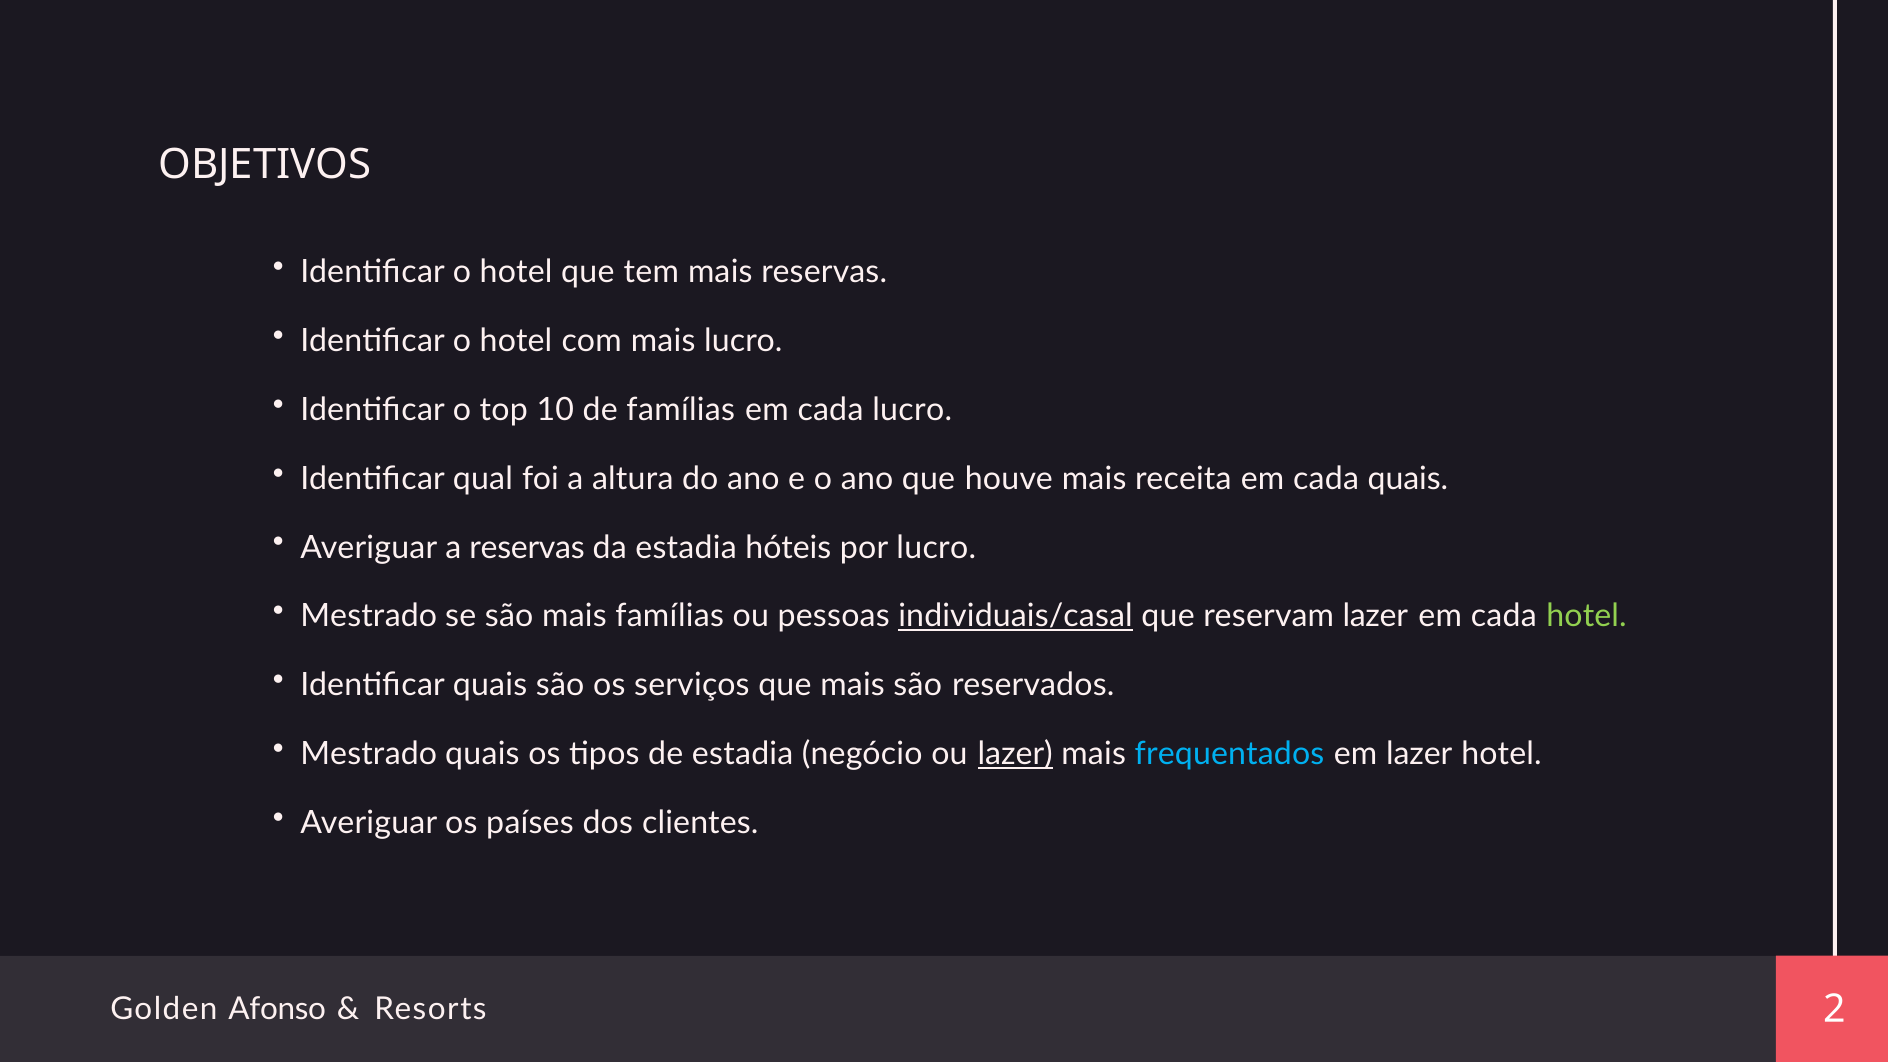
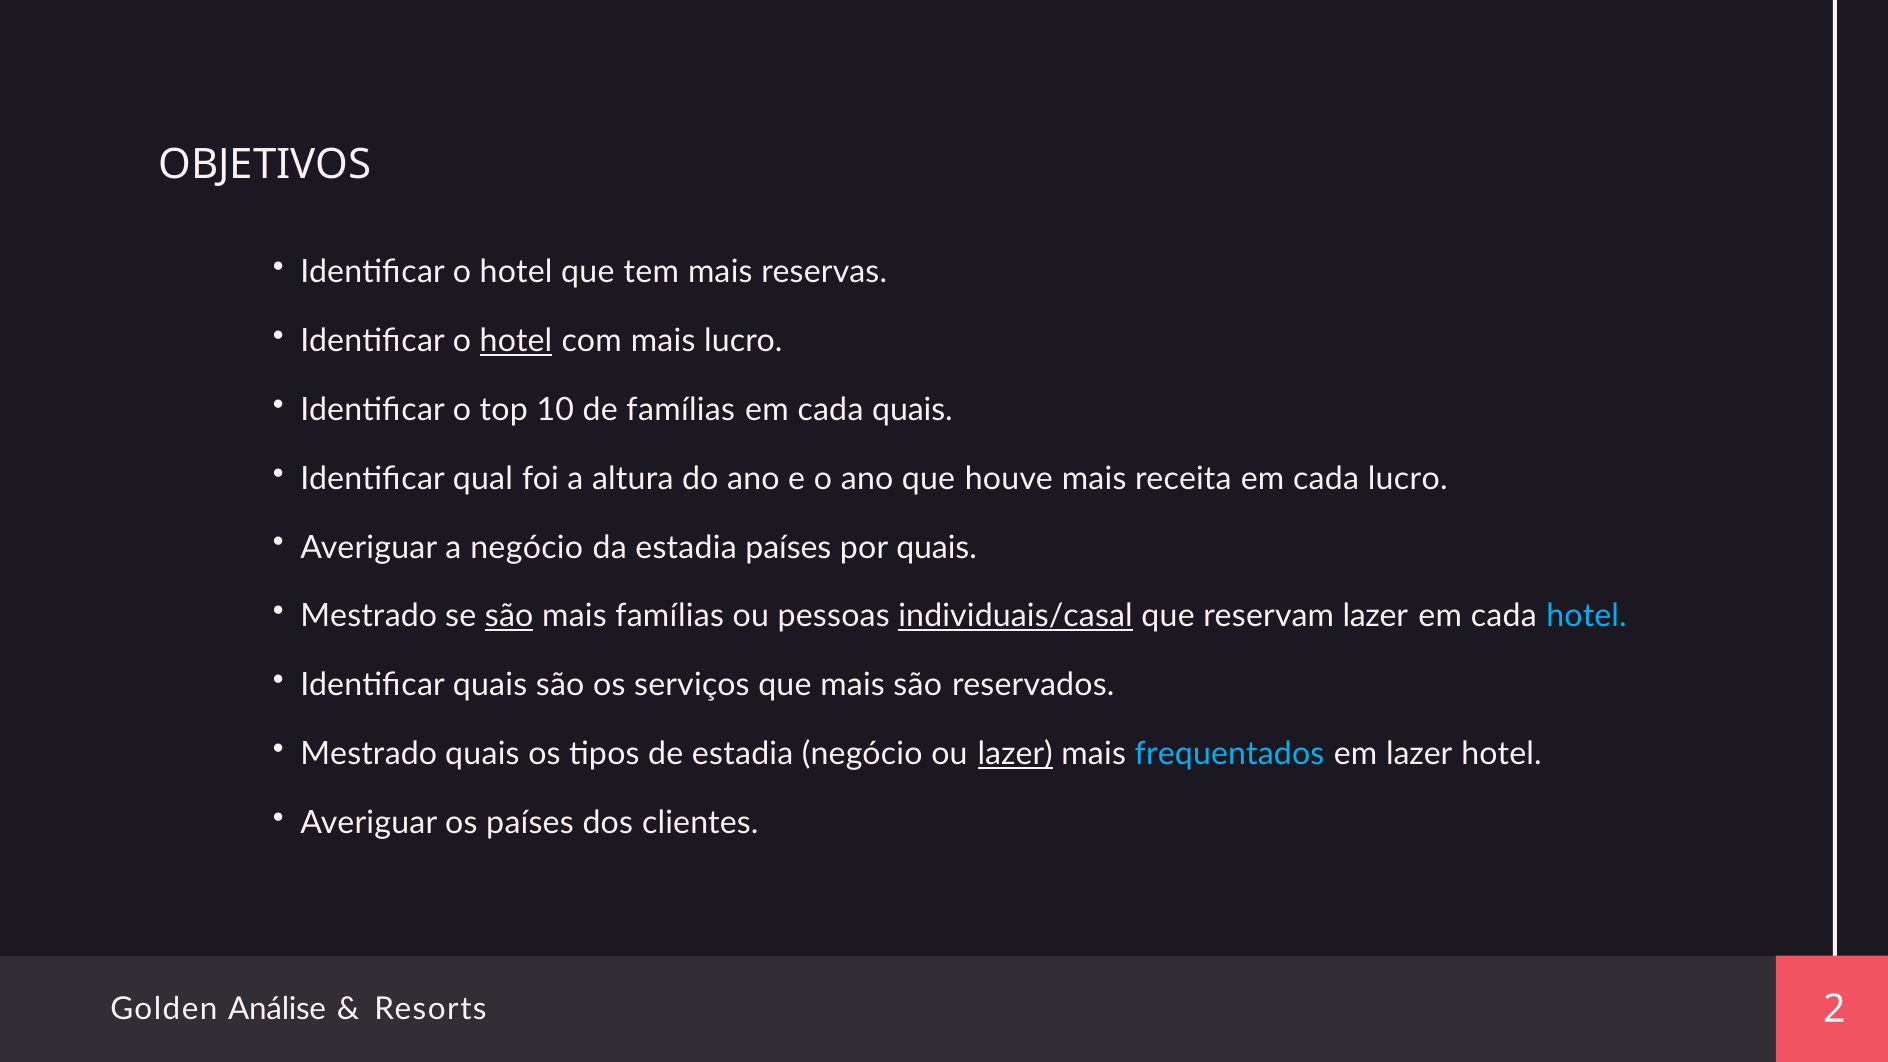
hotel at (516, 341) underline: none -> present
cada lucro: lucro -> quais
cada quais: quais -> lucro
a reservas: reservas -> negócio
estadia hóteis: hóteis -> países
por lucro: lucro -> quais
são at (509, 616) underline: none -> present
hotel at (1587, 616) colour: light green -> light blue
Afonso: Afonso -> Análise
